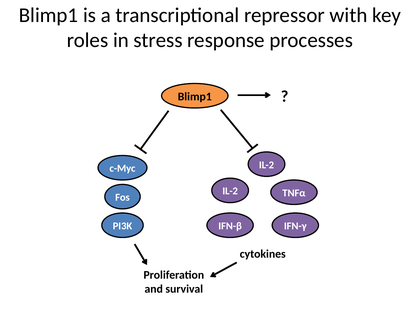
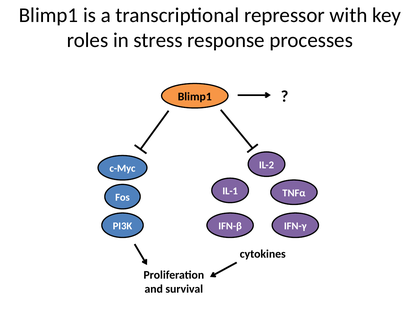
IL-2 at (230, 191): IL-2 -> IL-1
